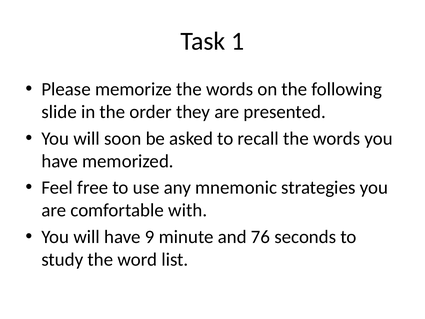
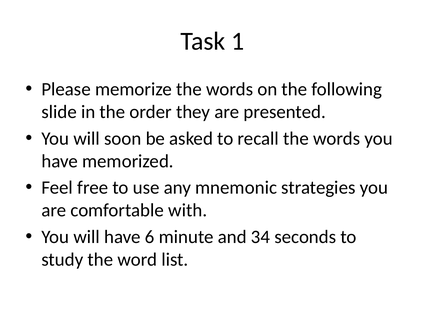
9: 9 -> 6
76: 76 -> 34
